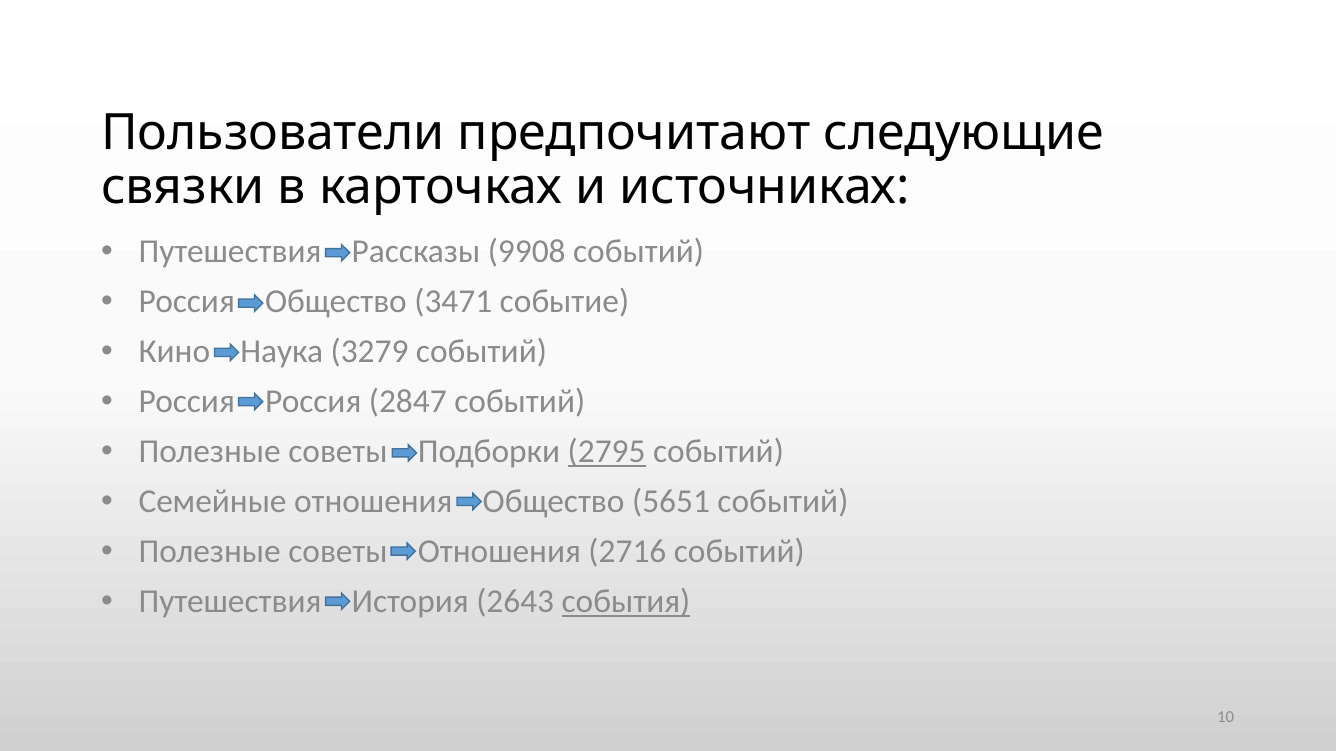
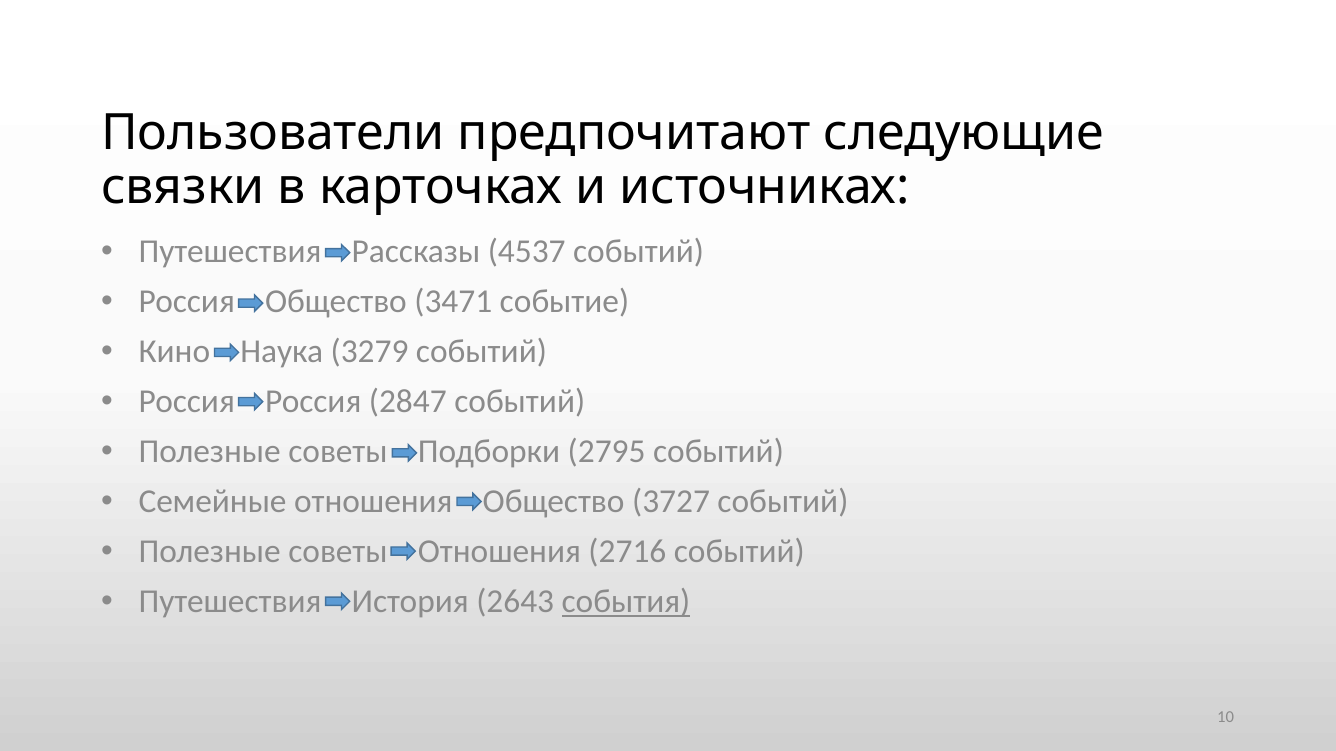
9908: 9908 -> 4537
2795 underline: present -> none
5651: 5651 -> 3727
